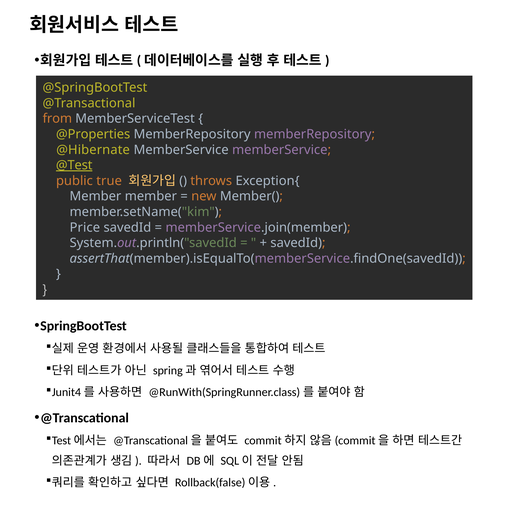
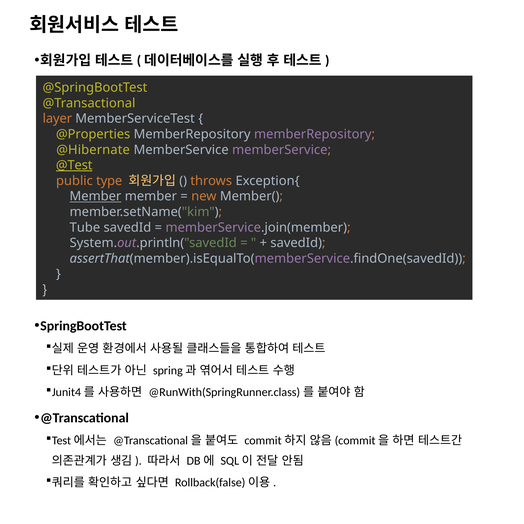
from: from -> layer
true: true -> type
Member at (95, 196) underline: none -> present
Price: Price -> Tube
